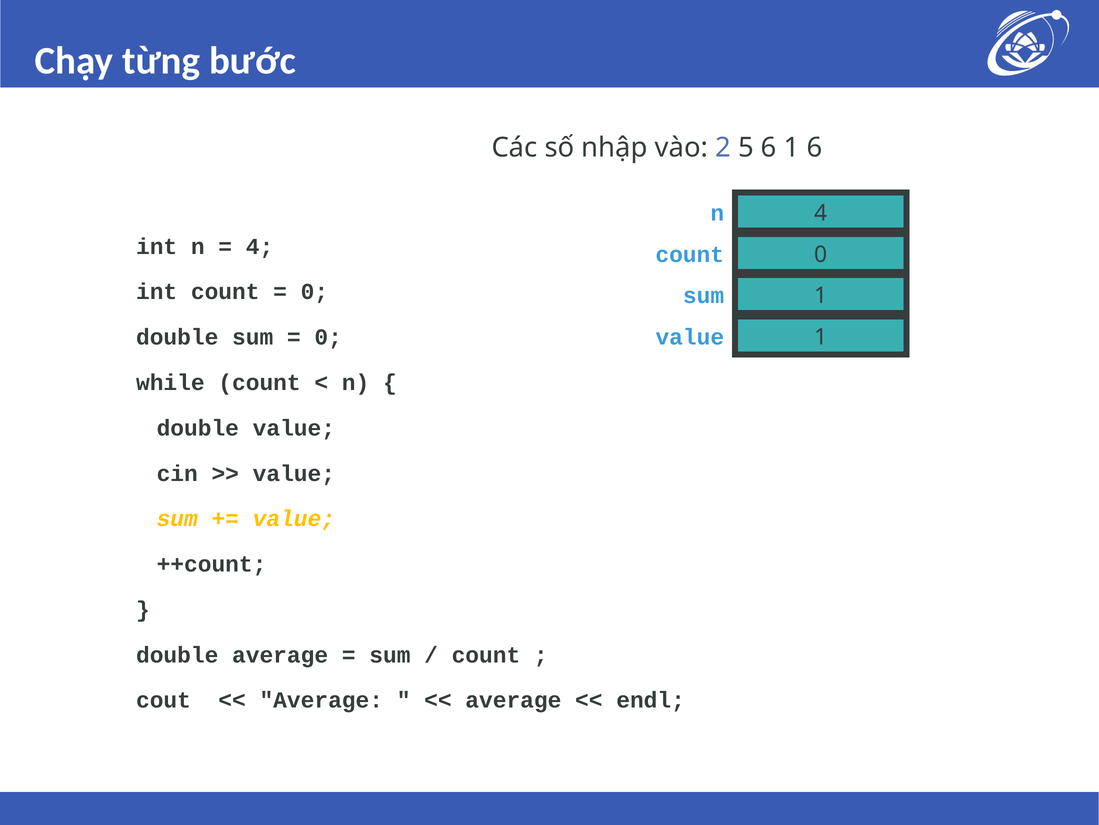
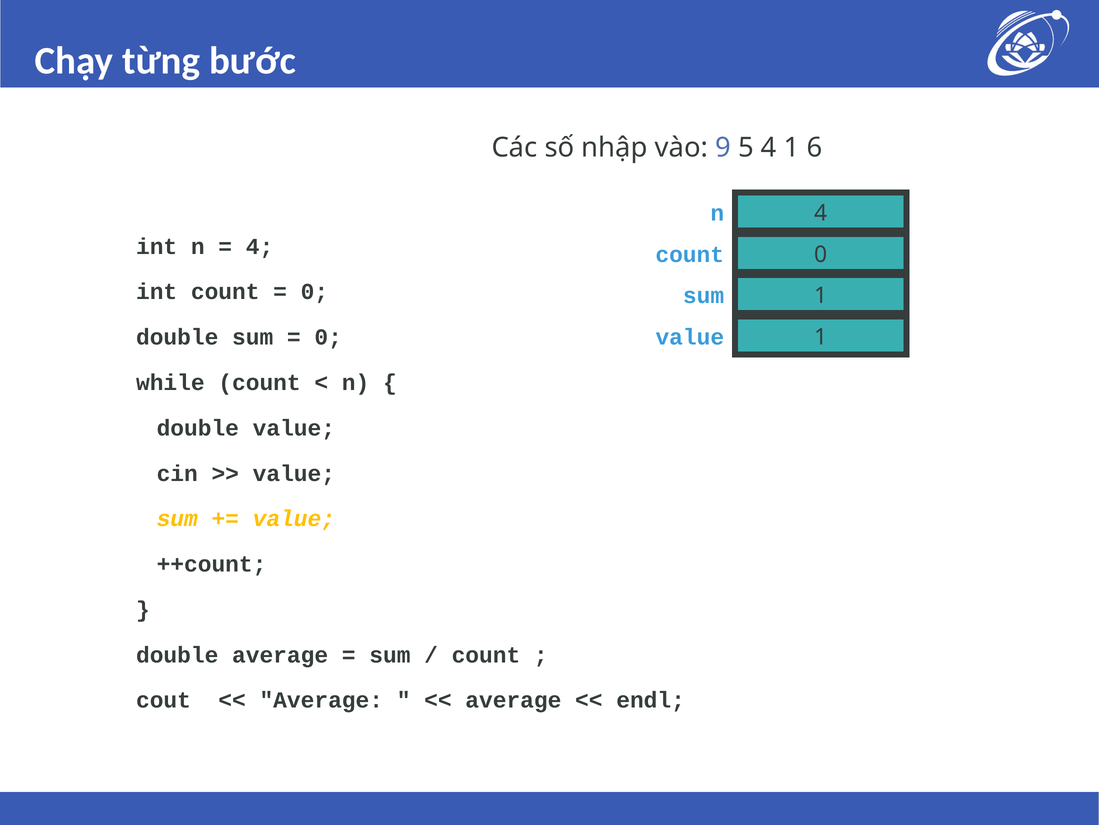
2: 2 -> 9
5 6: 6 -> 4
